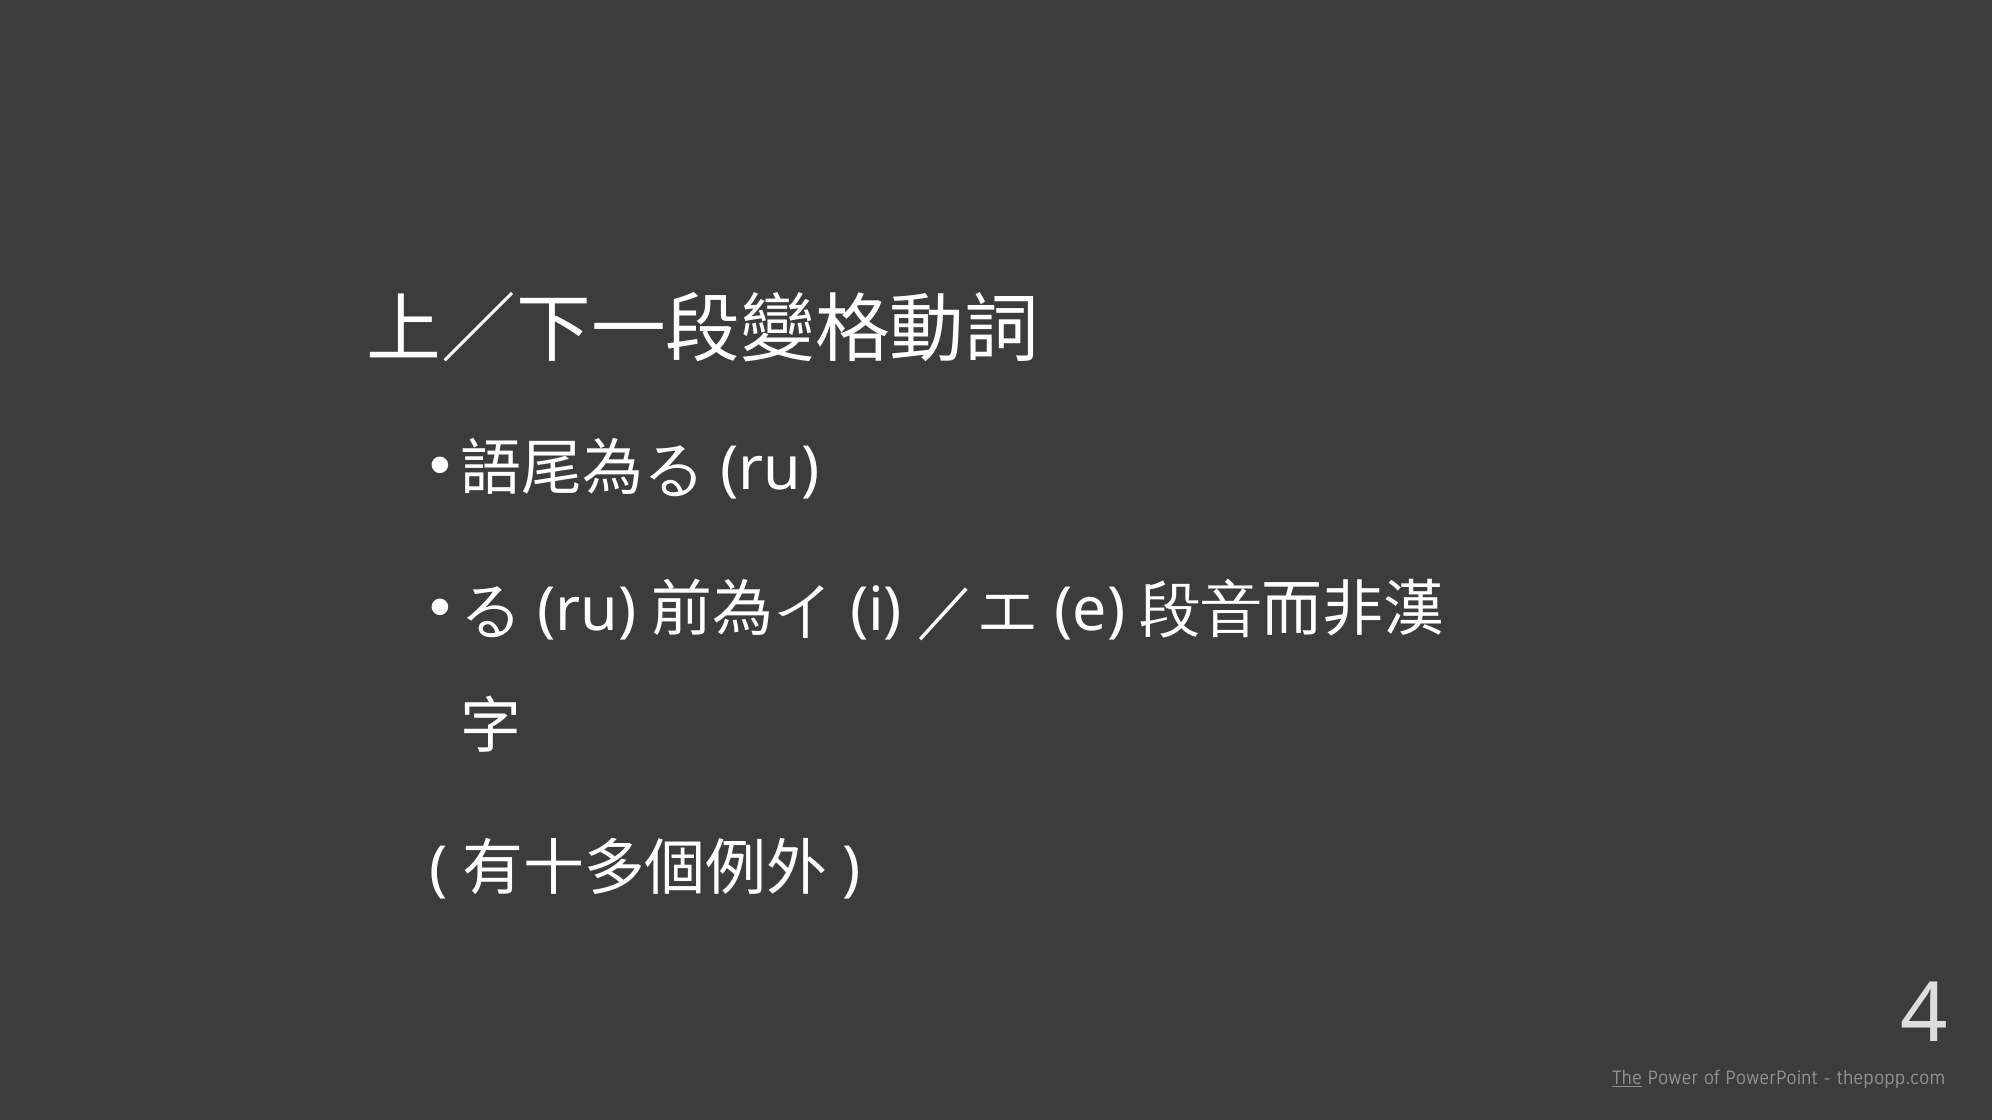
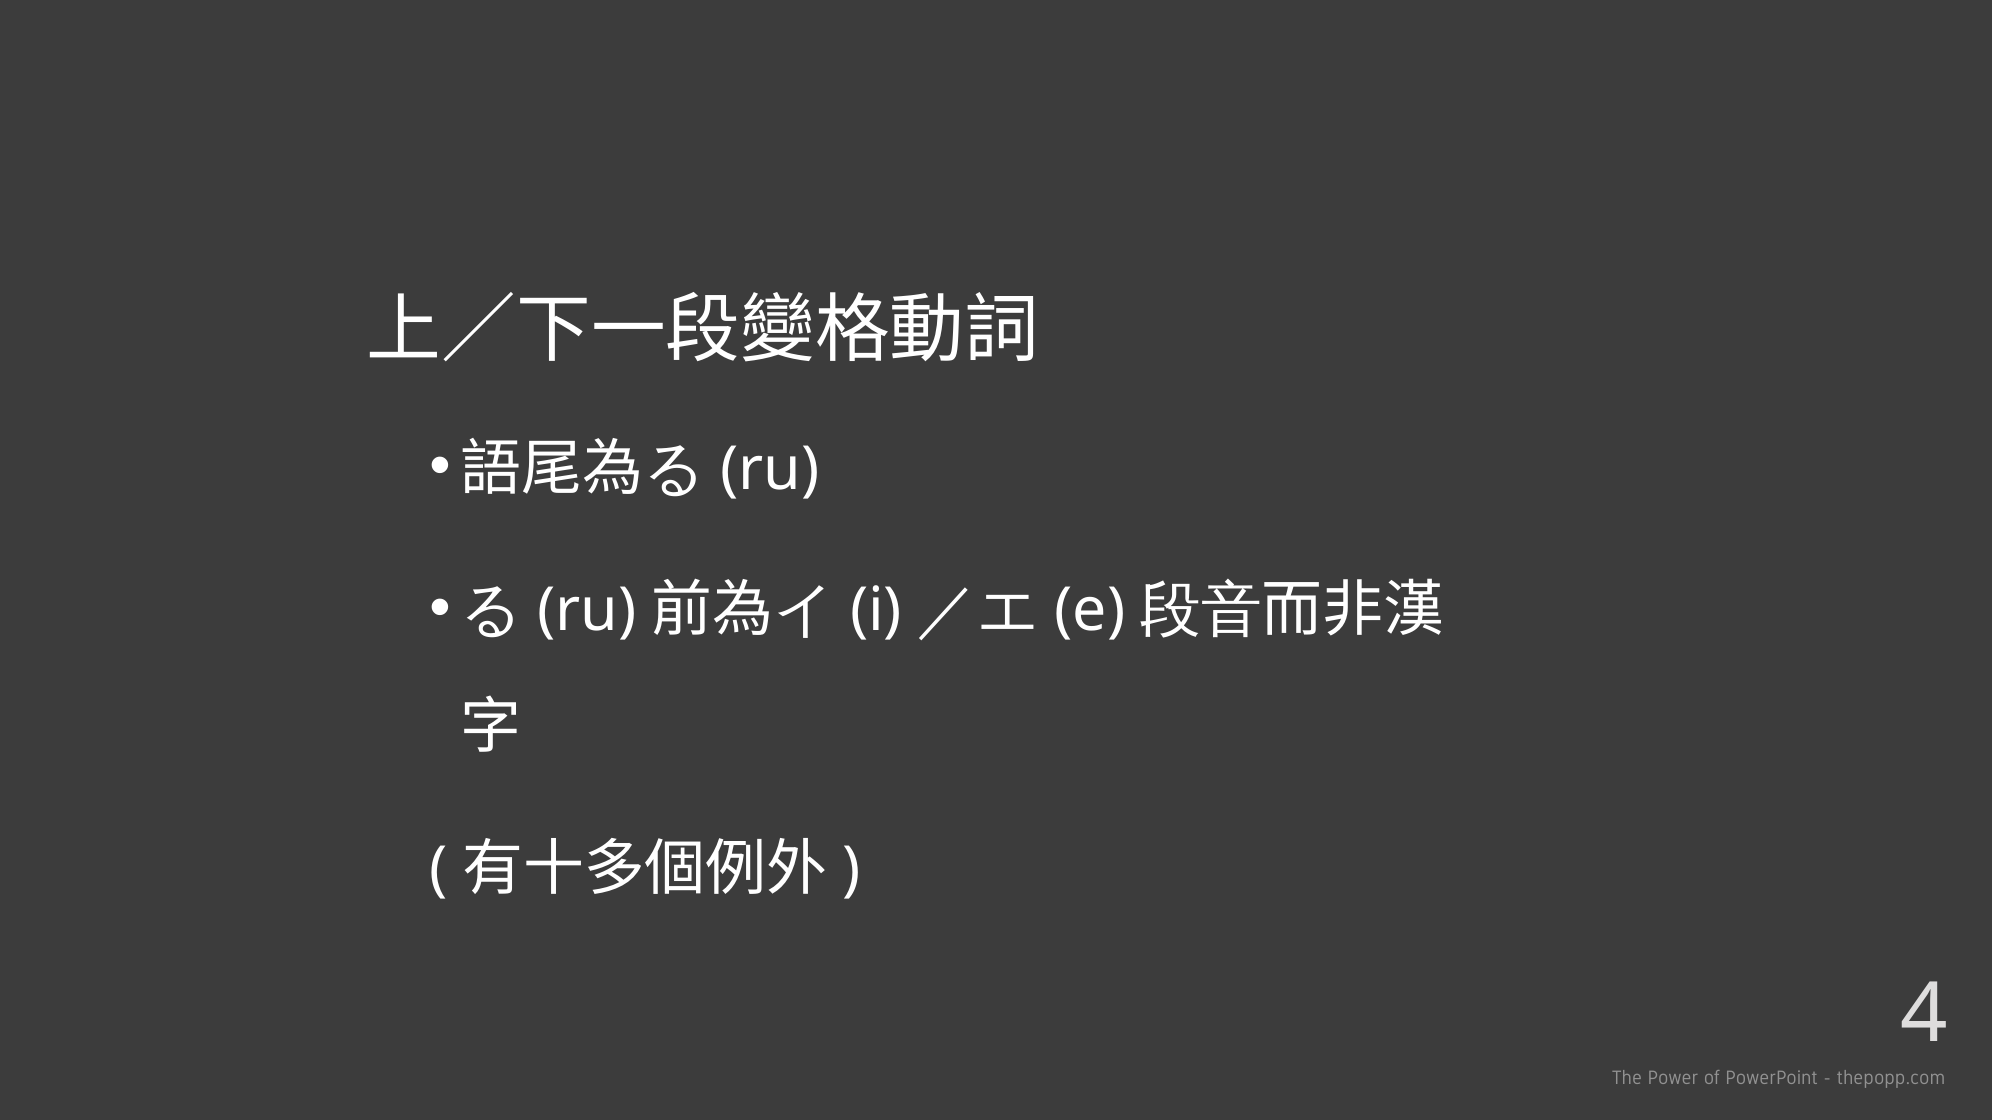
The underline: present -> none
